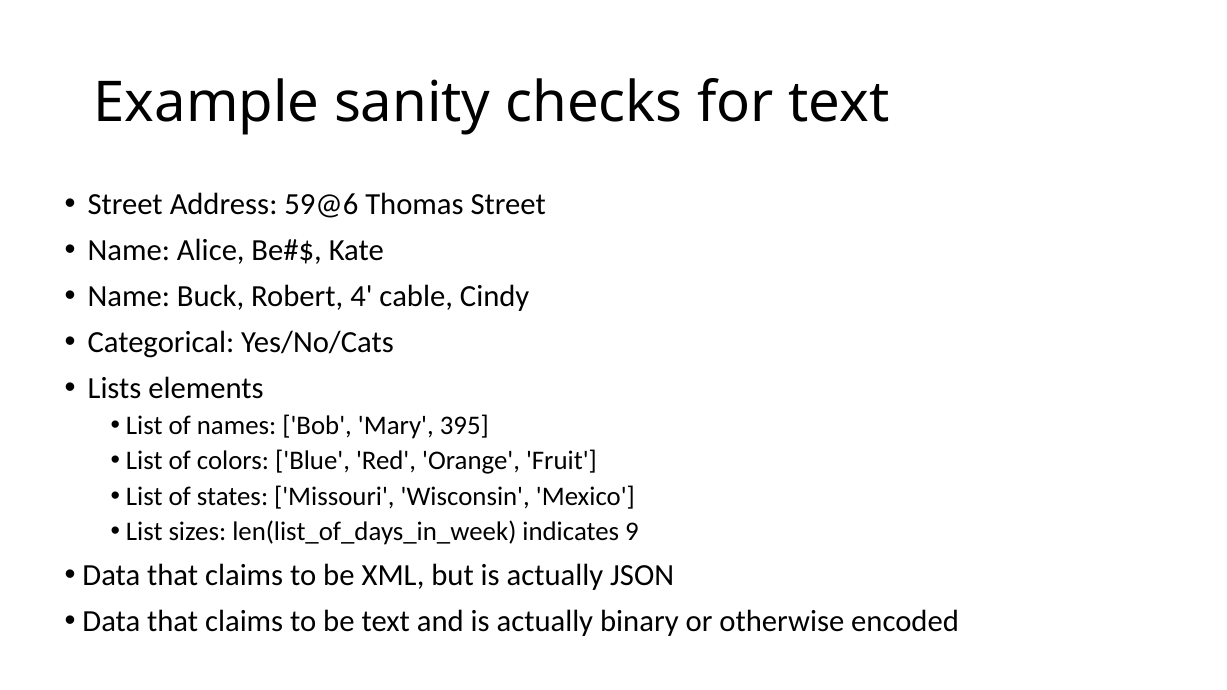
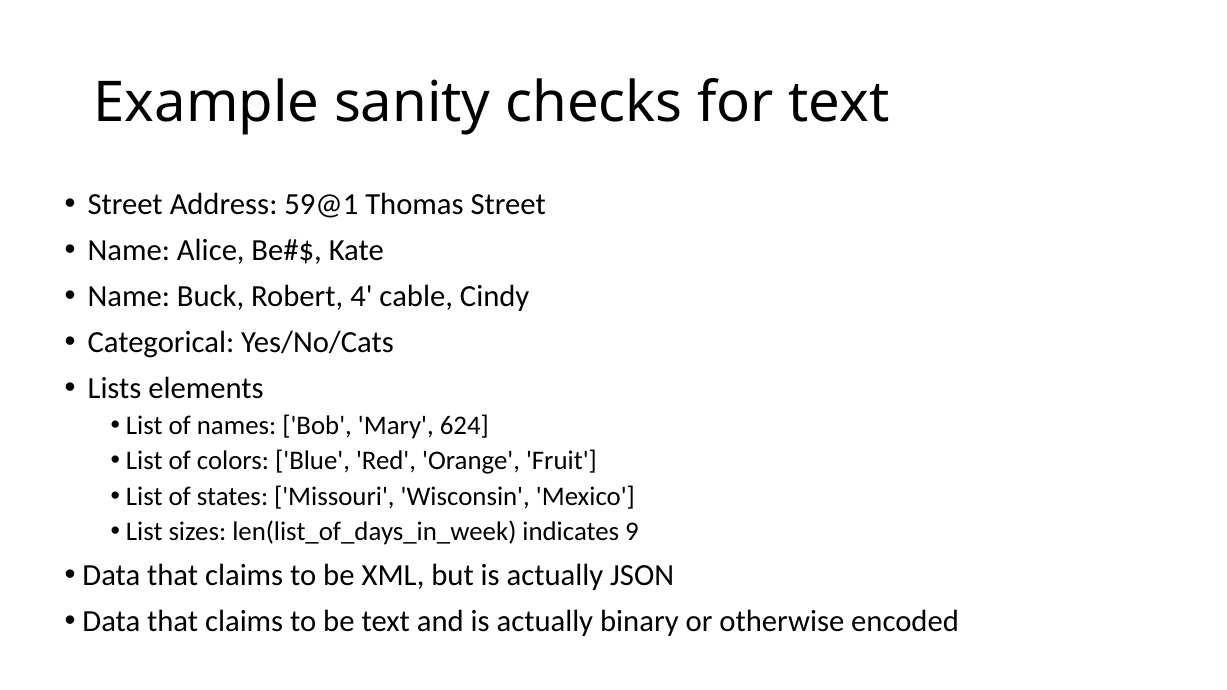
59@6: 59@6 -> 59@1
395: 395 -> 624
